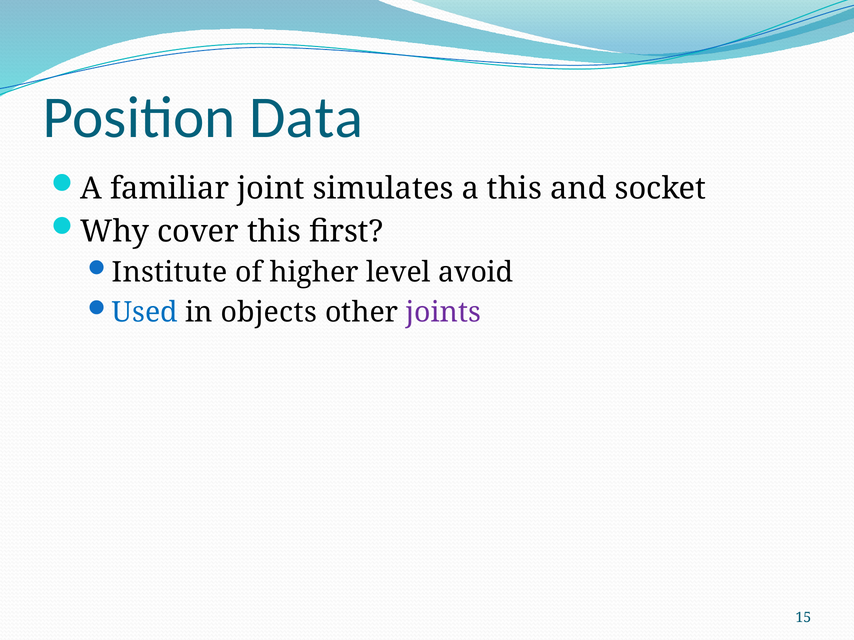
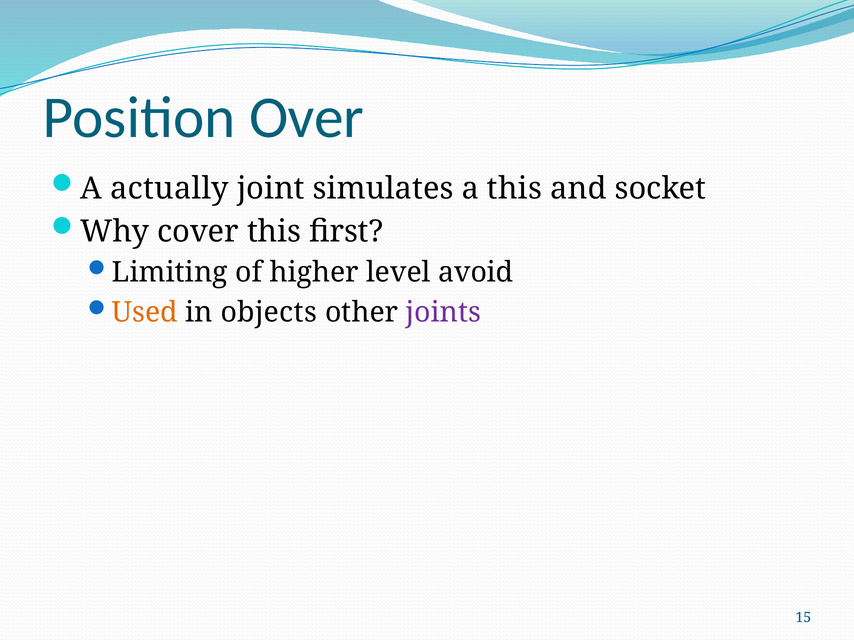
Data: Data -> Over
familiar: familiar -> actually
Institute: Institute -> Limiting
Used colour: blue -> orange
